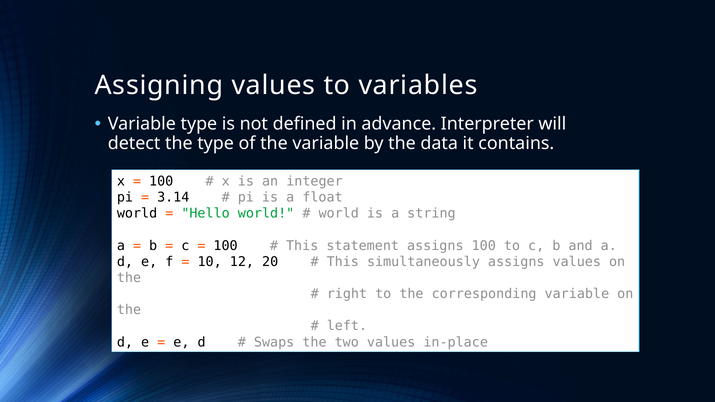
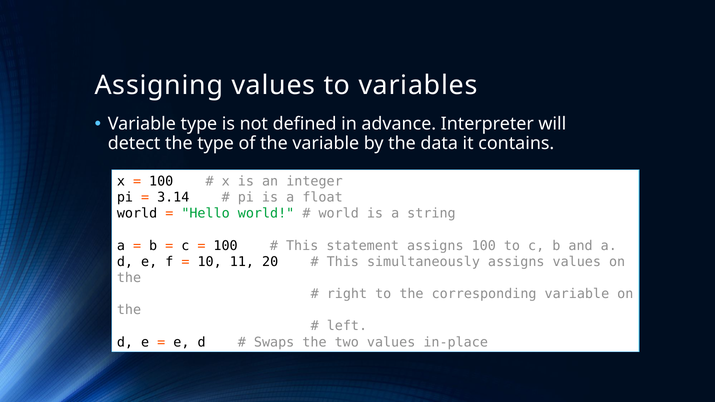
12: 12 -> 11
